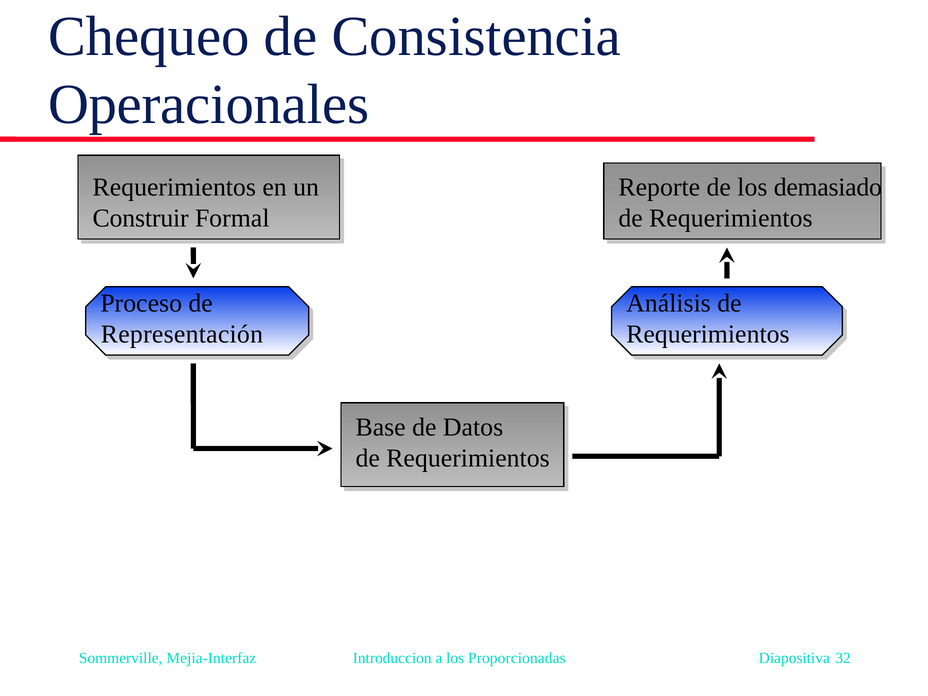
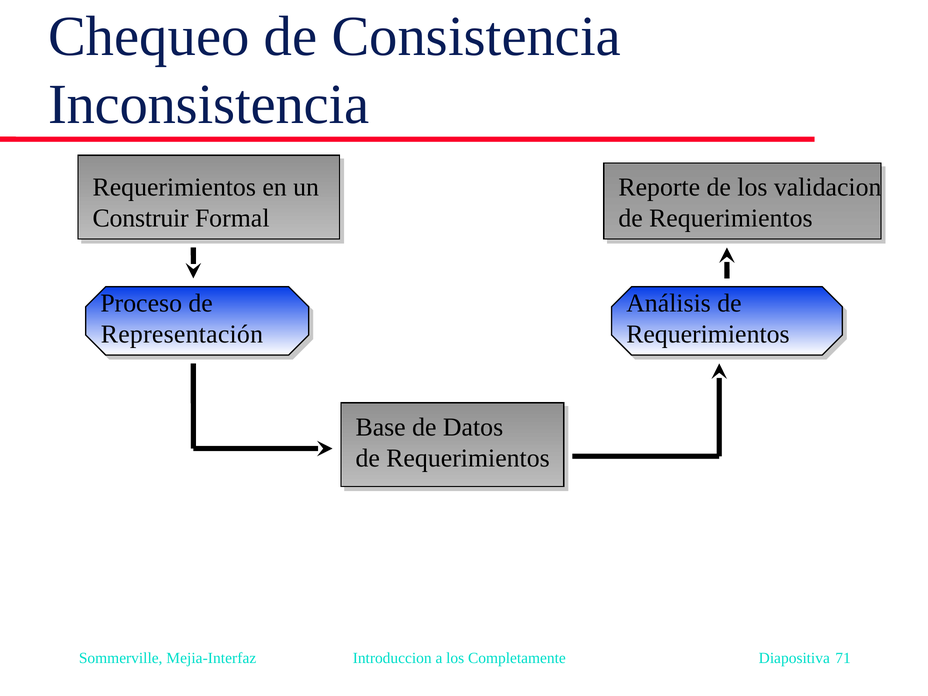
Operacionales: Operacionales -> Inconsistencia
demasiado: demasiado -> validacion
Proporcionadas: Proporcionadas -> Completamente
32: 32 -> 71
